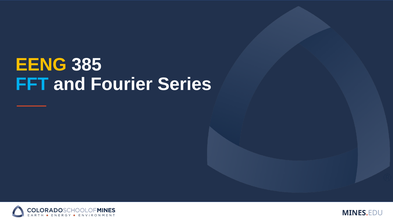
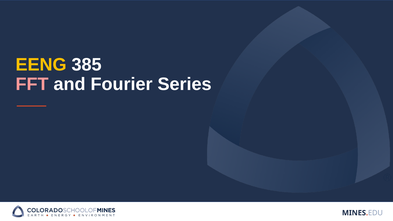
FFT colour: light blue -> pink
